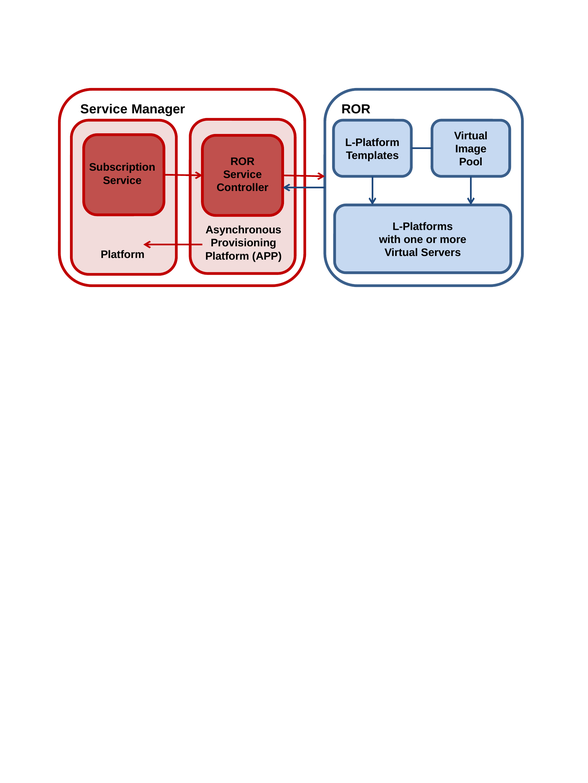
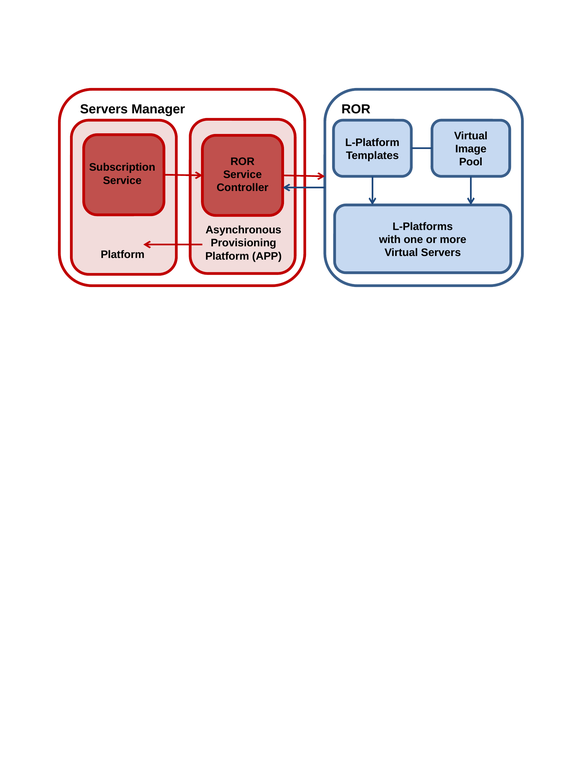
Service at (104, 109): Service -> Servers
